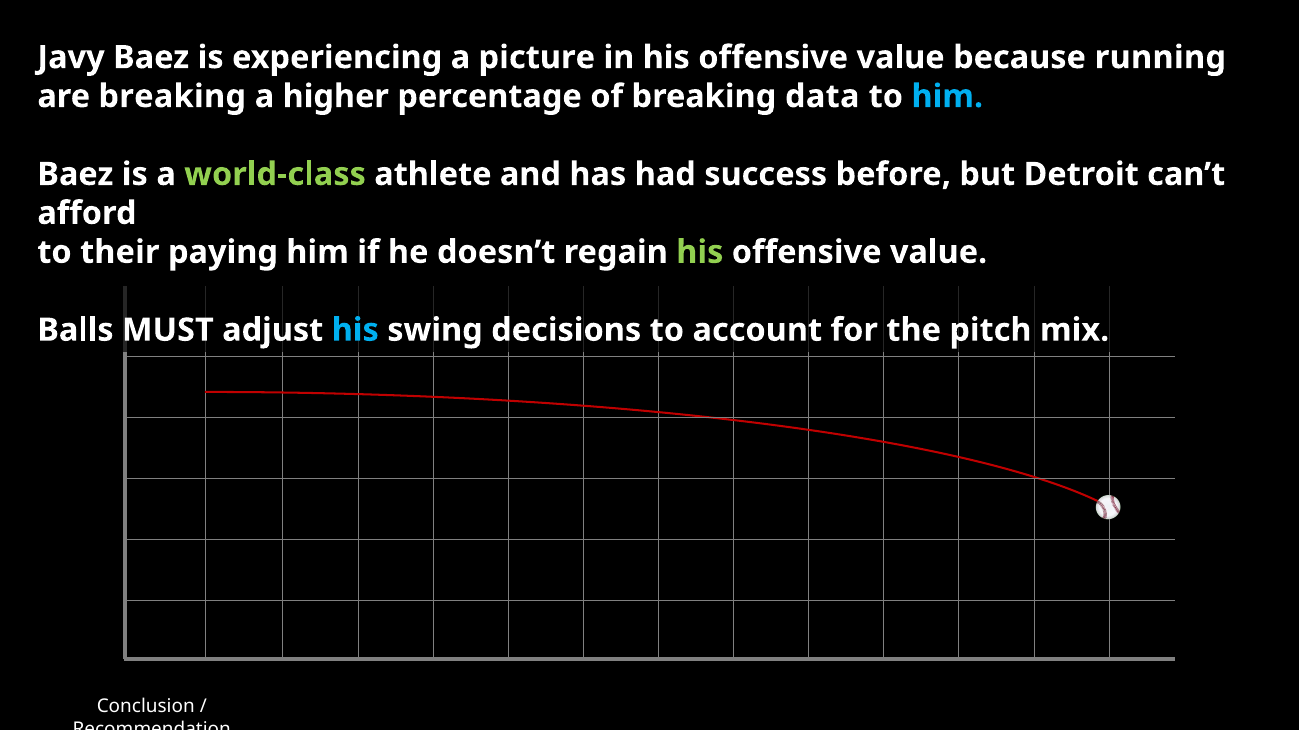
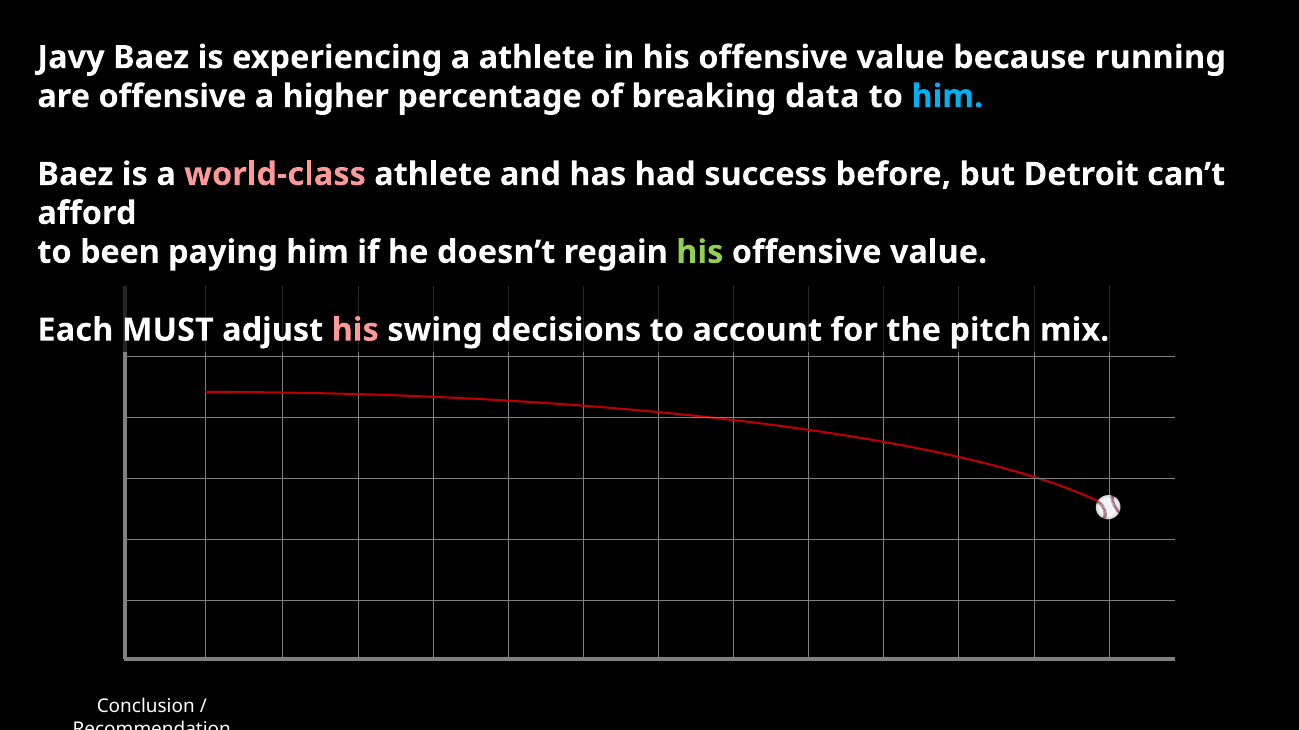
a picture: picture -> athlete
are breaking: breaking -> offensive
world-class colour: light green -> pink
their: their -> been
Balls: Balls -> Each
his at (355, 330) colour: light blue -> pink
